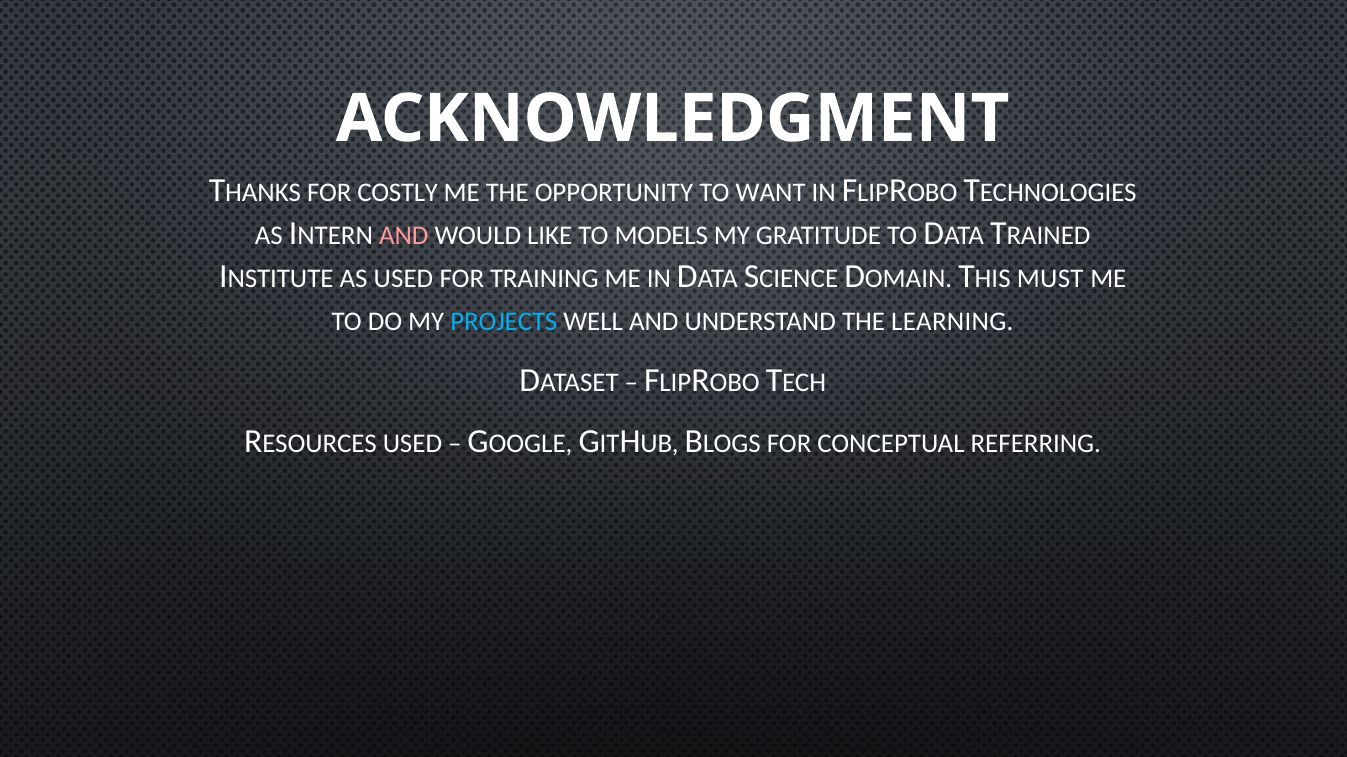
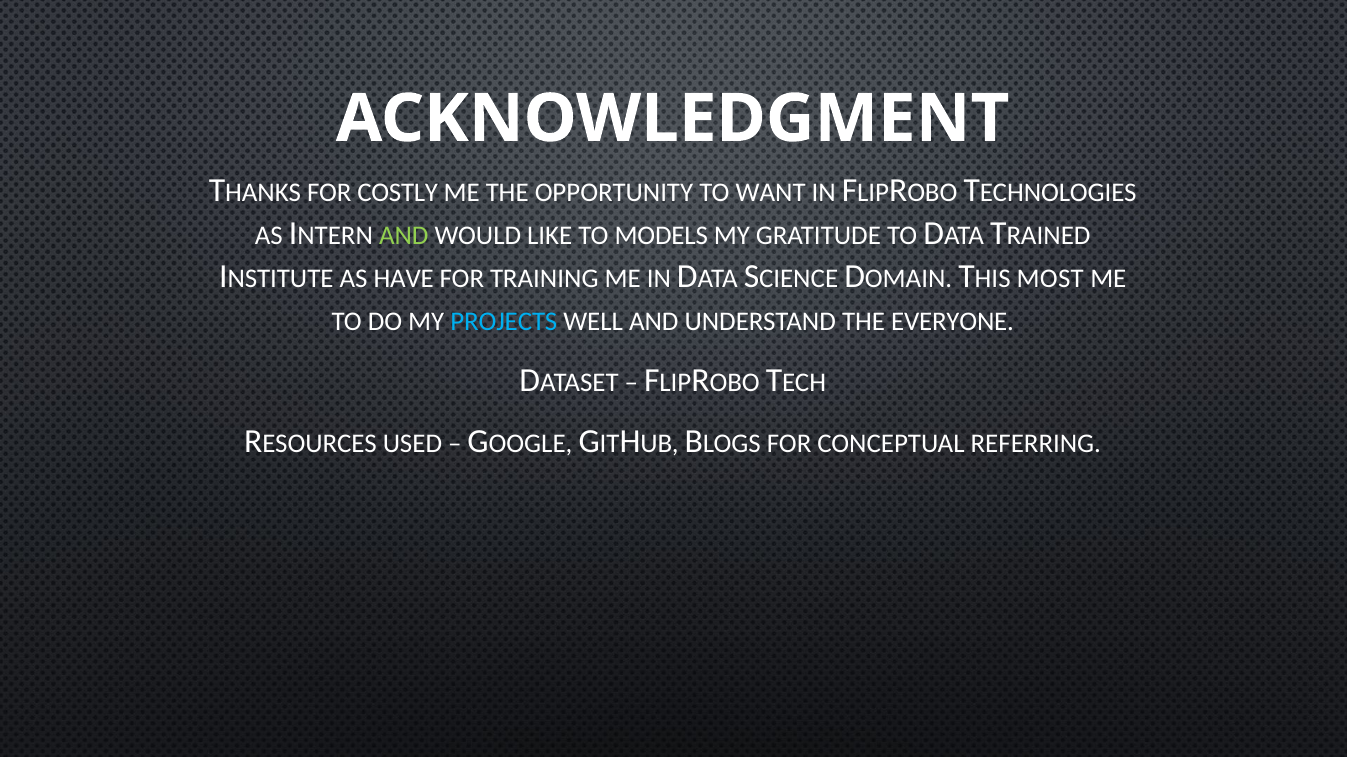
AND at (404, 236) colour: pink -> light green
AS USED: USED -> HAVE
MUST: MUST -> MOST
LEARNING: LEARNING -> EVERYONE
